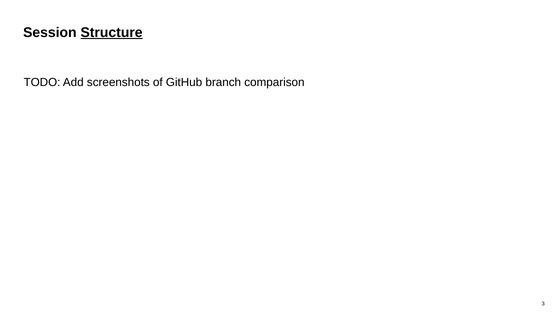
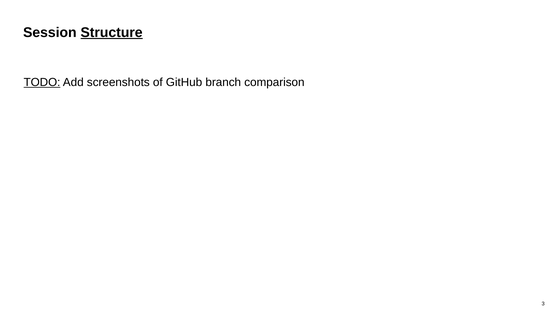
TODO underline: none -> present
